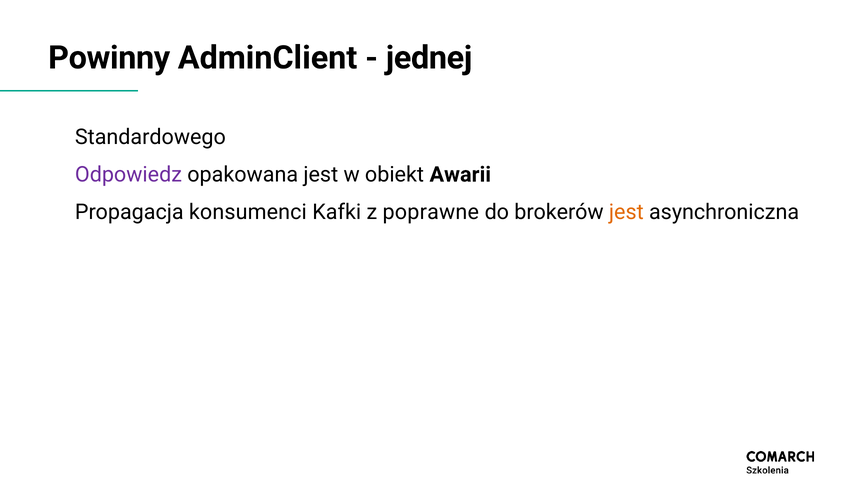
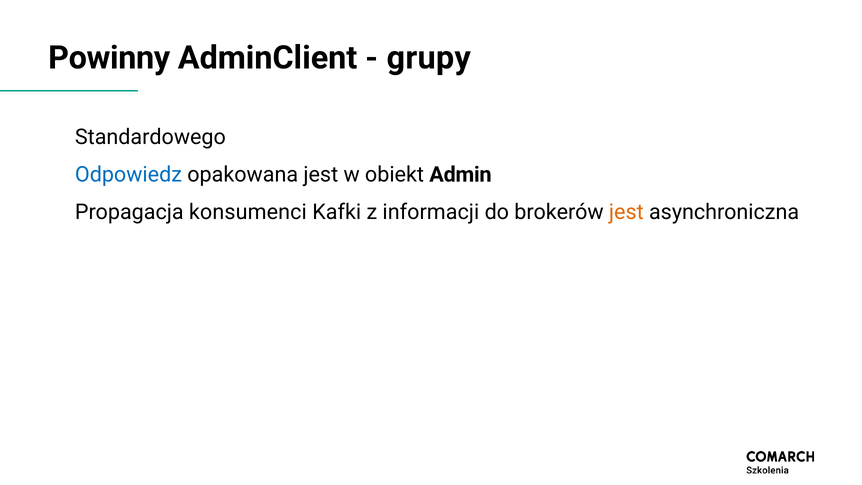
jednej: jednej -> grupy
Odpowiedz colour: purple -> blue
Awarii: Awarii -> Admin
poprawne: poprawne -> informacji
